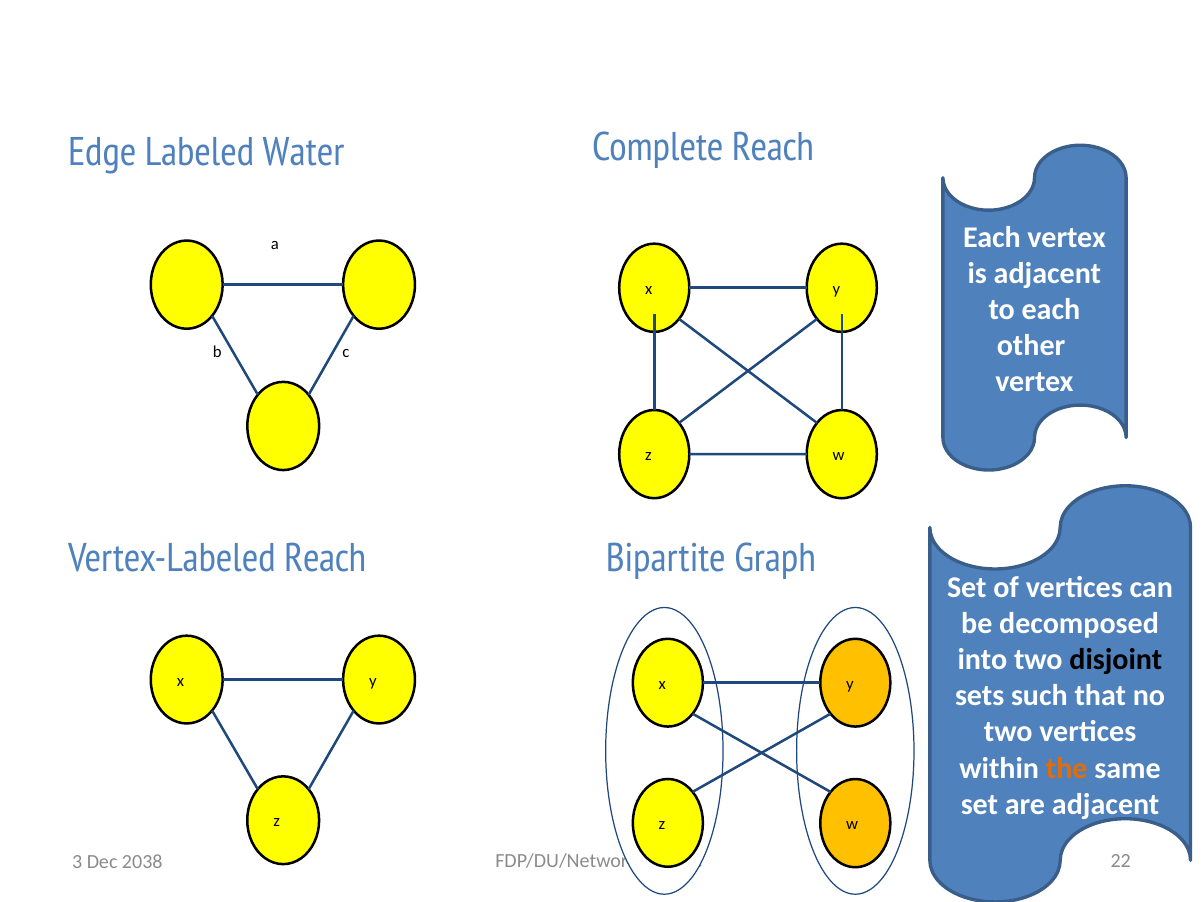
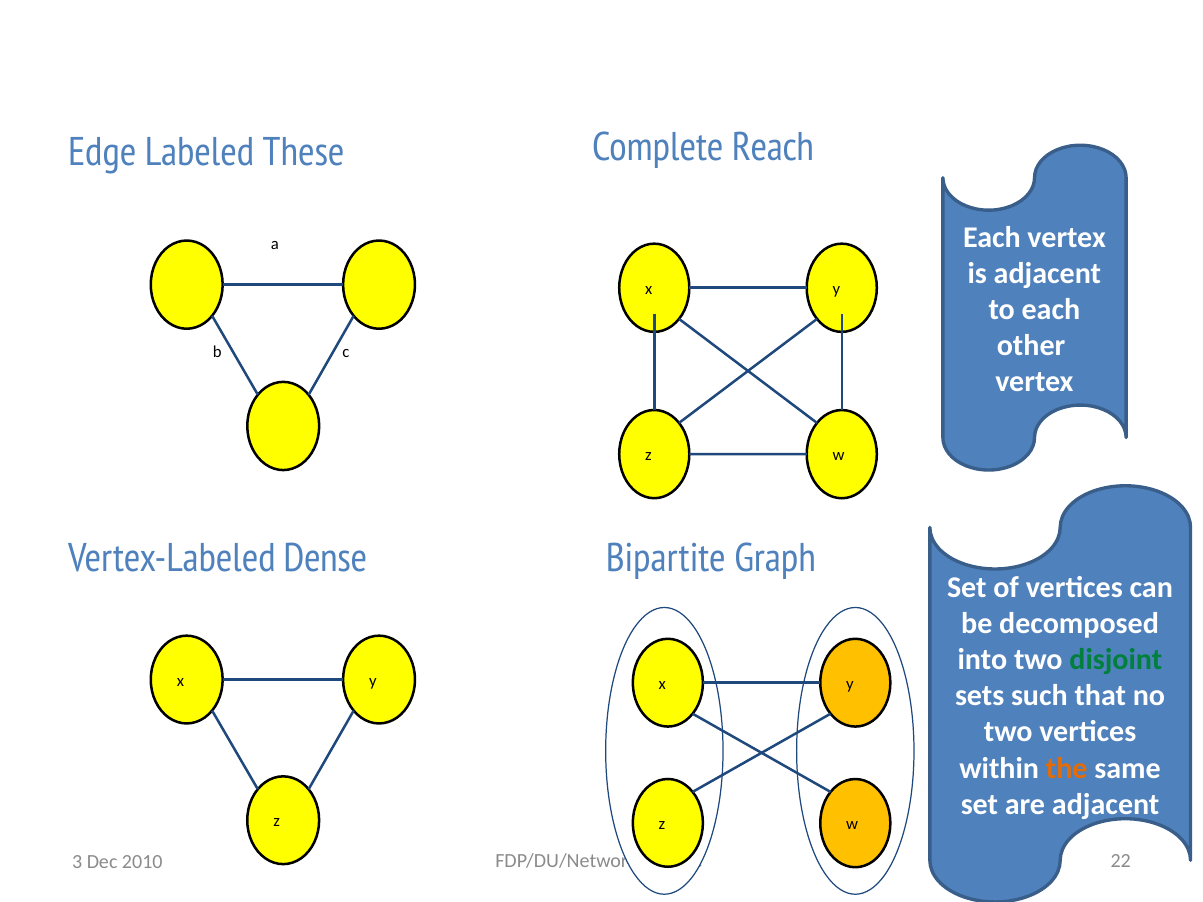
Water: Water -> These
Vertex-Labeled Reach: Reach -> Dense
disjoint colour: black -> green
2038: 2038 -> 2010
